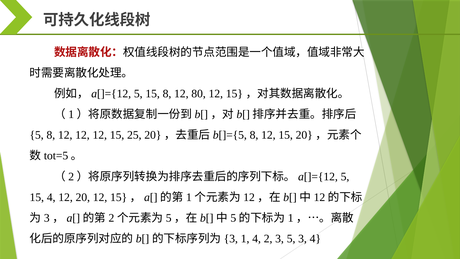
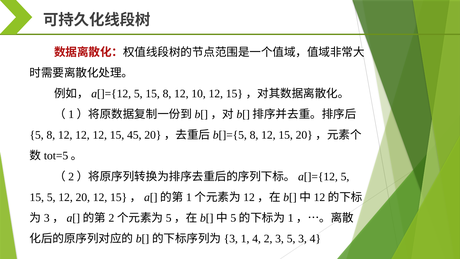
80: 80 -> 10
25: 25 -> 45
15 4: 4 -> 5
